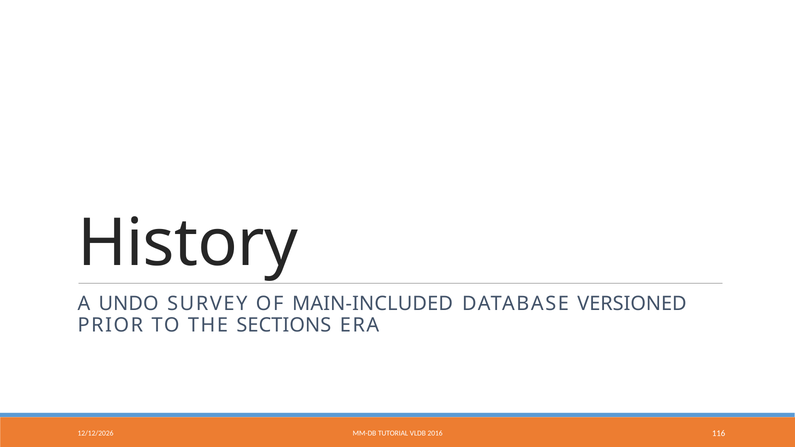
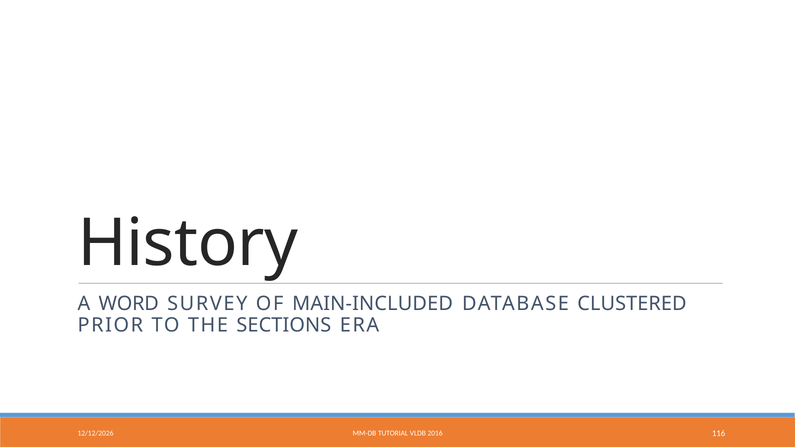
UNDO: UNDO -> WORD
VERSIONED: VERSIONED -> CLUSTERED
